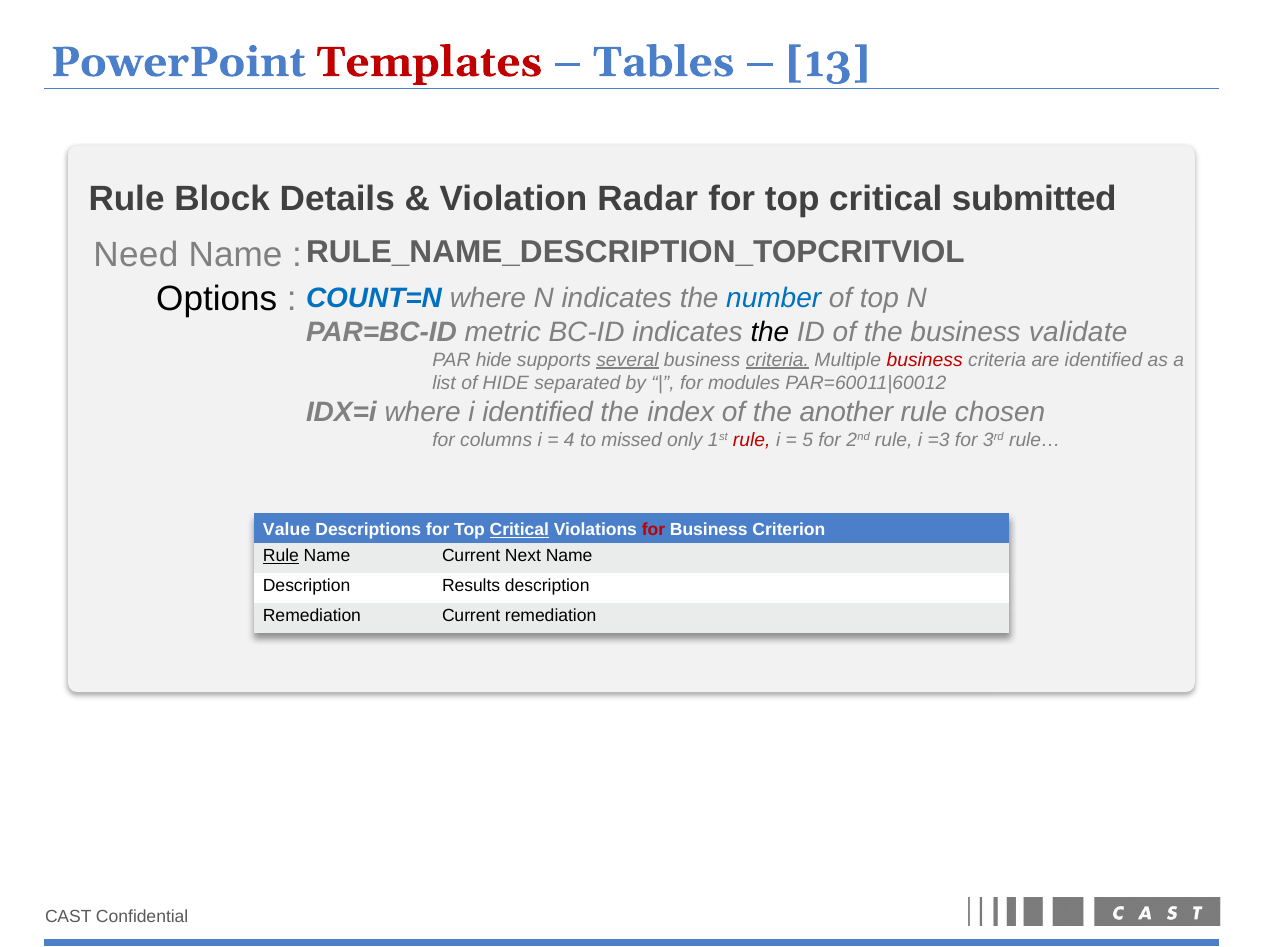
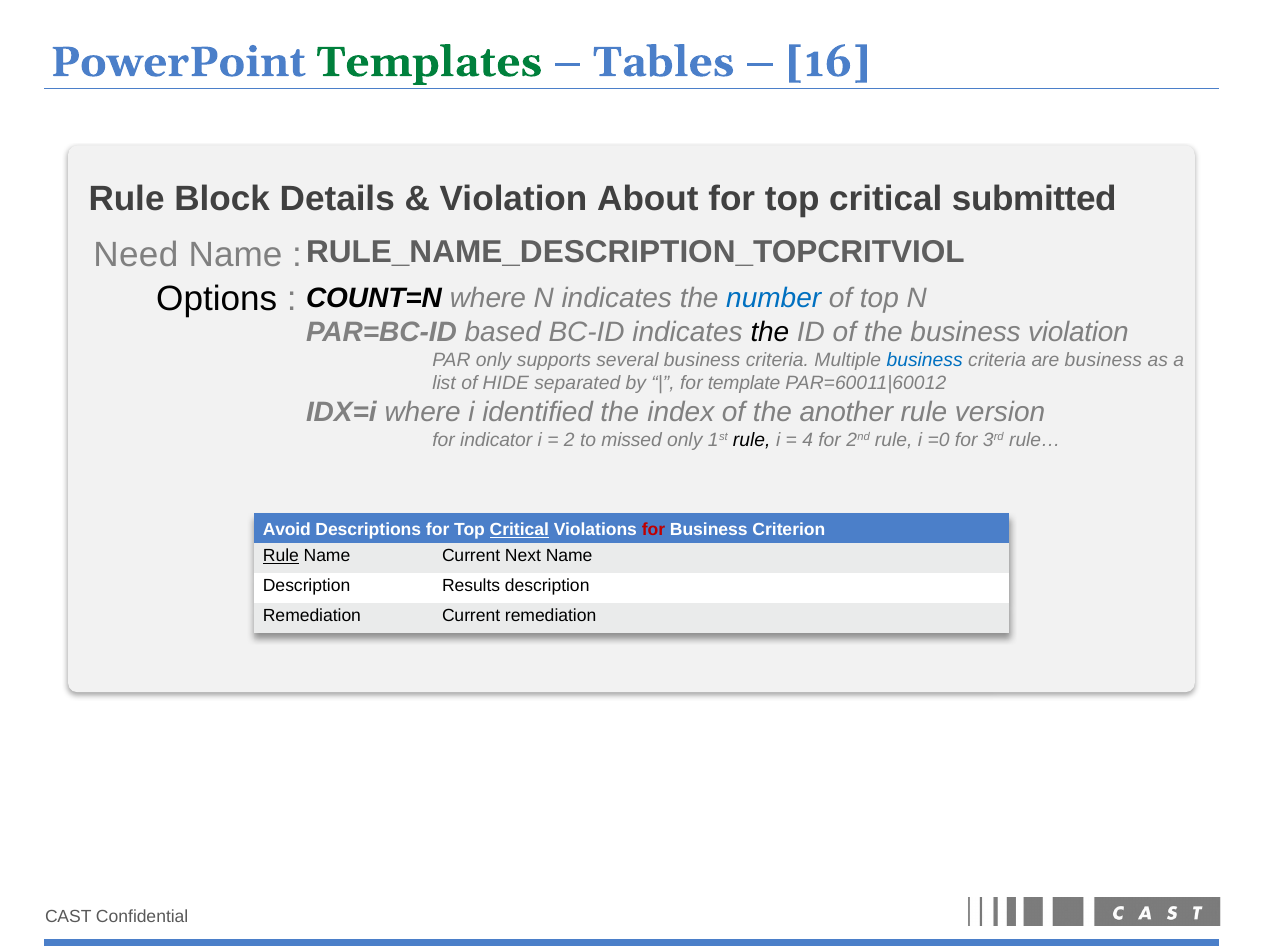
Templates colour: red -> green
13: 13 -> 16
Radar: Radar -> About
COUNT=N colour: blue -> black
metric: metric -> based
business validate: validate -> violation
PAR hide: hide -> only
several underline: present -> none
criteria at (777, 360) underline: present -> none
business at (925, 360) colour: red -> blue
are identified: identified -> business
modules: modules -> template
chosen: chosen -> version
columns: columns -> indicator
4: 4 -> 2
rule at (752, 440) colour: red -> black
5: 5 -> 4
=3: =3 -> =0
Value: Value -> Avoid
